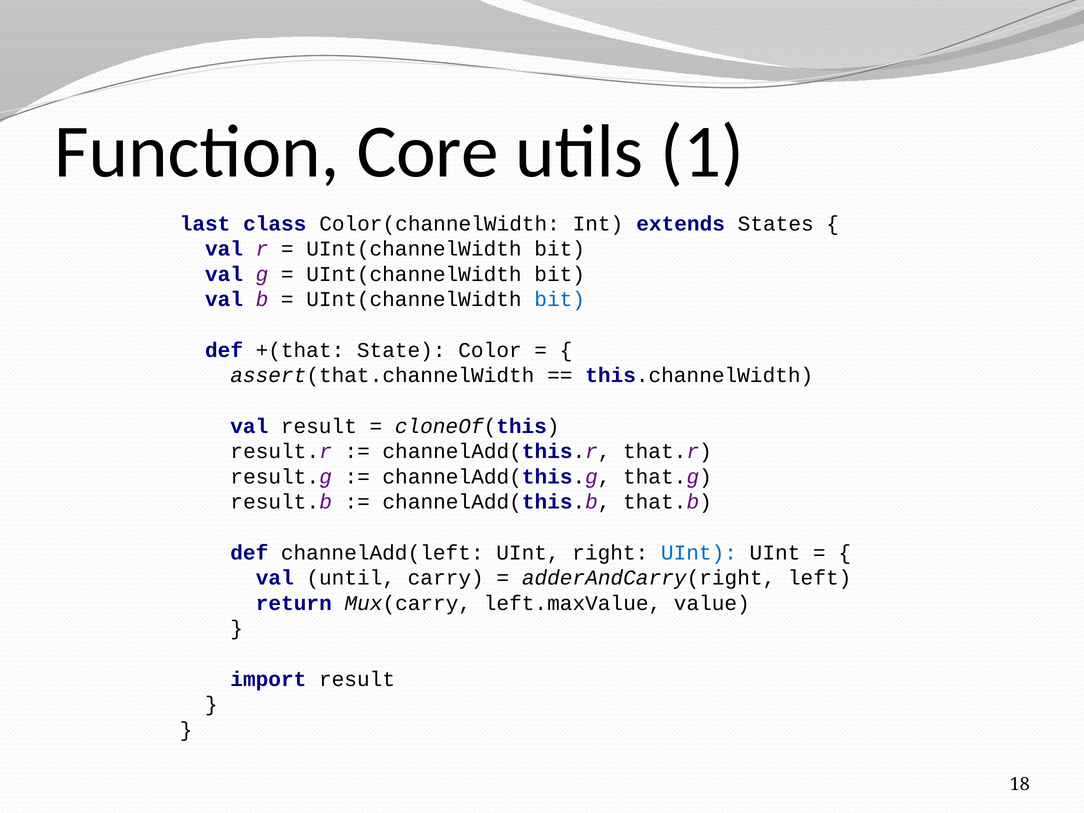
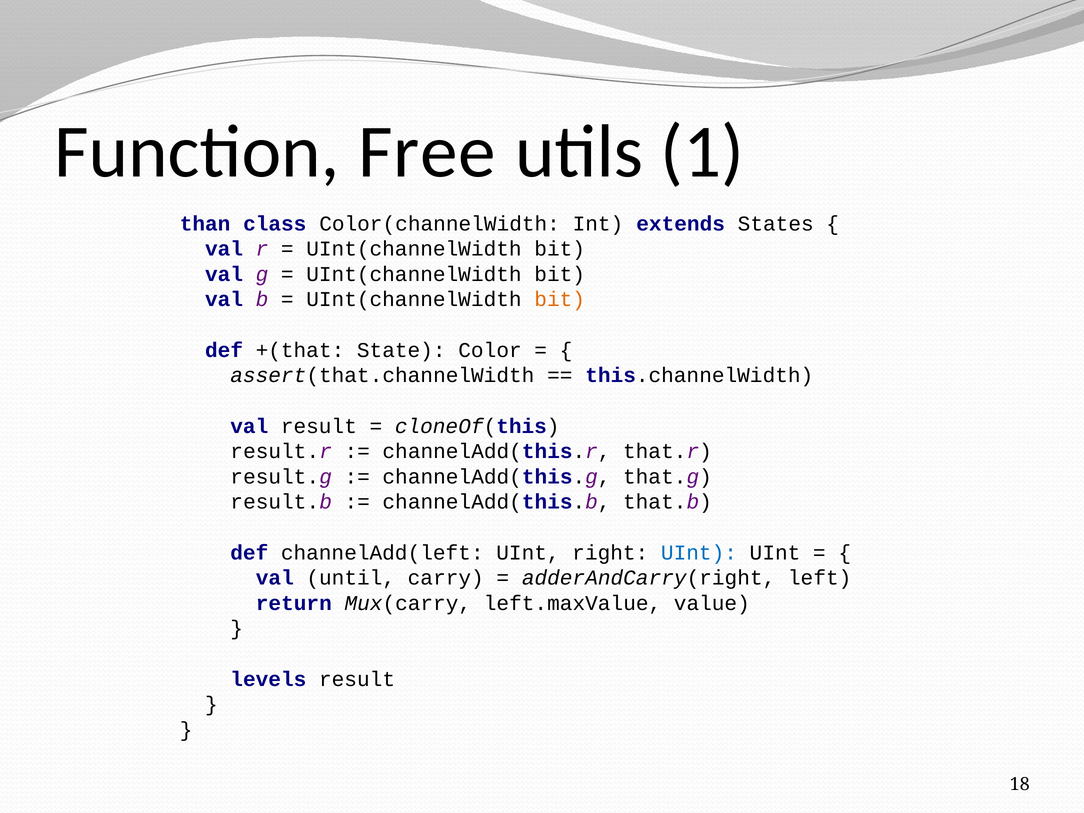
Core: Core -> Free
last: last -> than
bit at (560, 300) colour: blue -> orange
import: import -> levels
